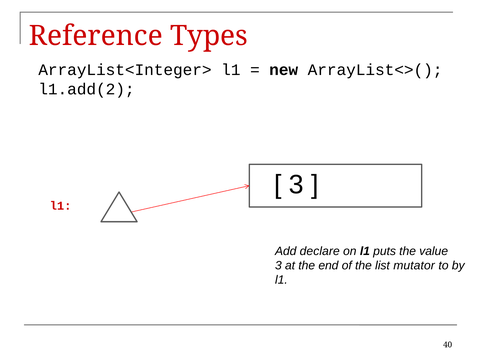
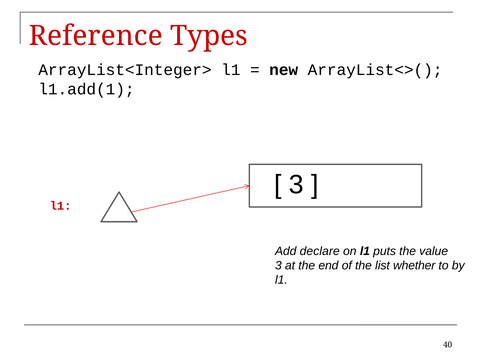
l1.add(2: l1.add(2 -> l1.add(1
mutator: mutator -> whether
